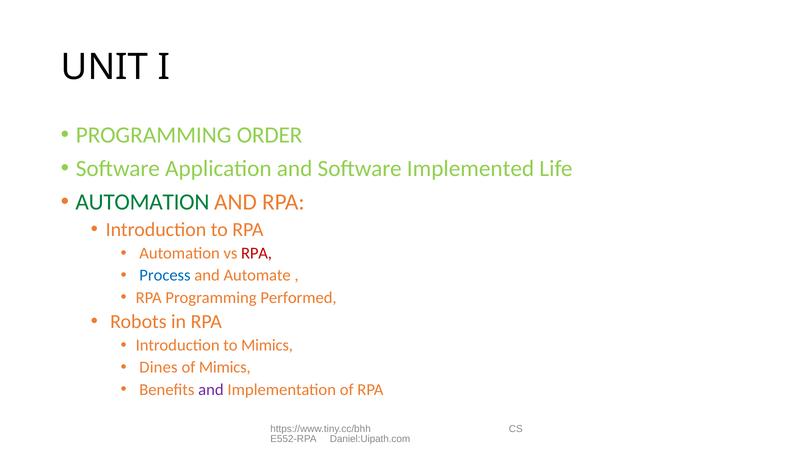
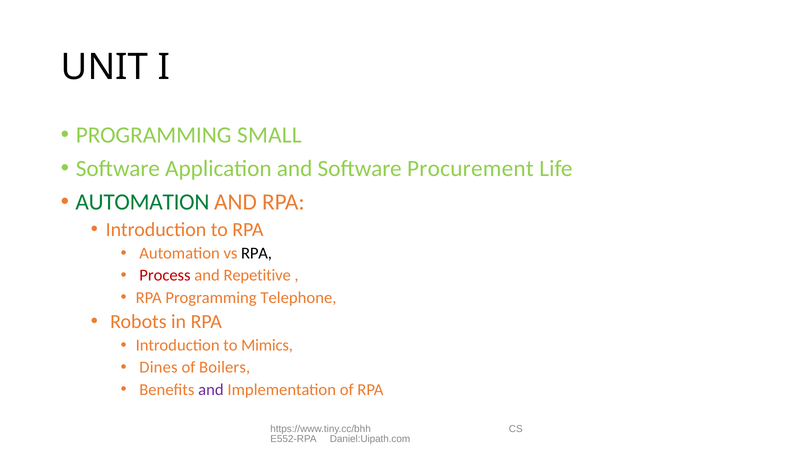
ORDER: ORDER -> SMALL
Implemented: Implemented -> Procurement
RPA at (257, 253) colour: red -> black
Process colour: blue -> red
Automate: Automate -> Repetitive
Performed: Performed -> Telephone
of Mimics: Mimics -> Boilers
